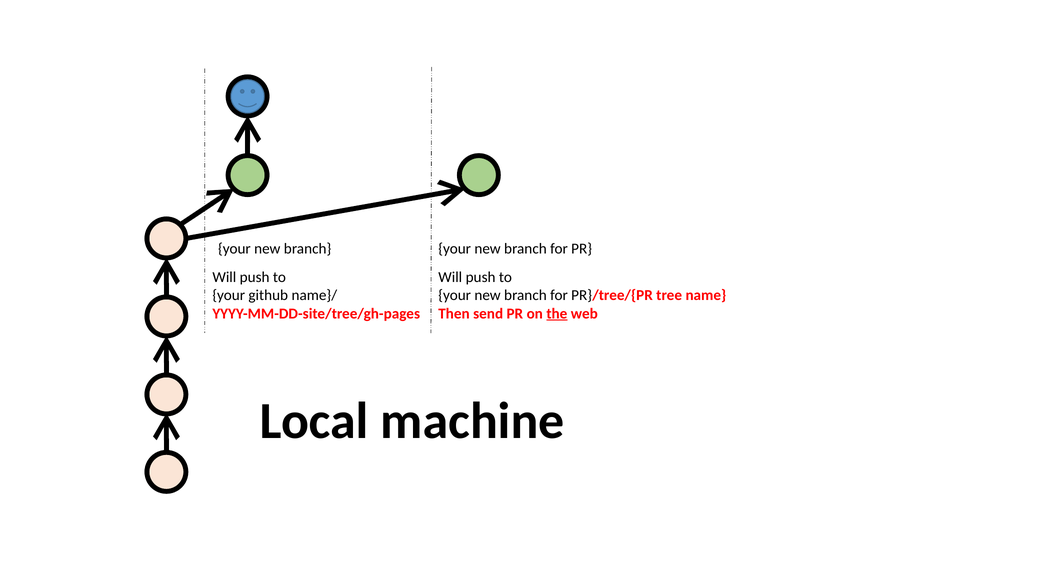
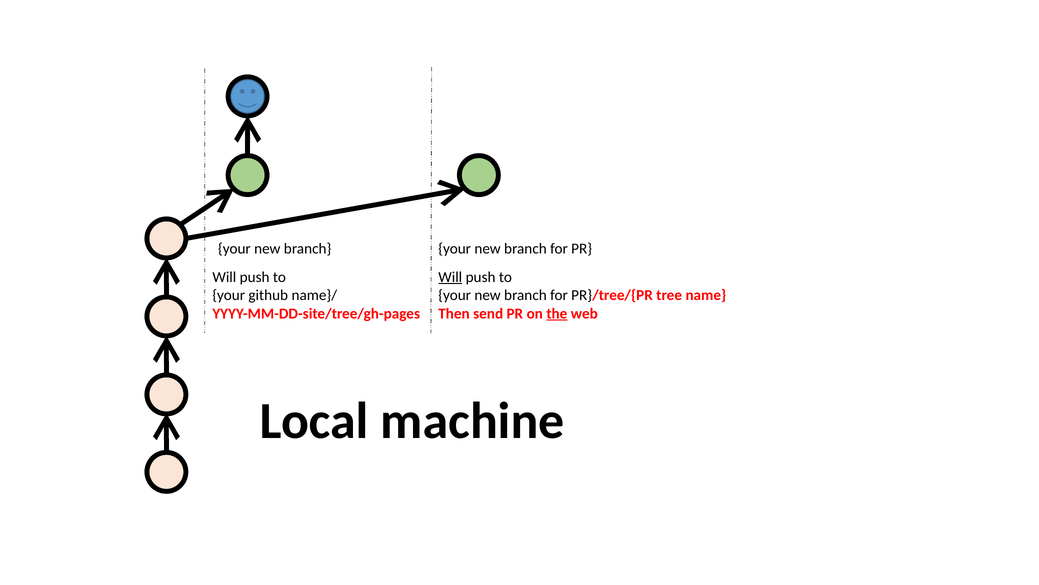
Will at (450, 277) underline: none -> present
